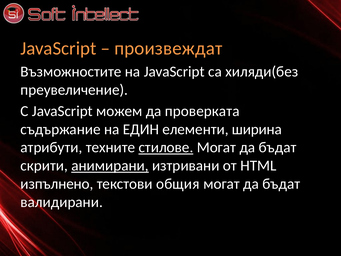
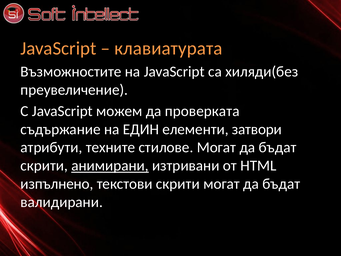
произвеждат: произвеждат -> клавиатурата
ширина: ширина -> затвори
стилове underline: present -> none
текстови общия: общия -> скрити
